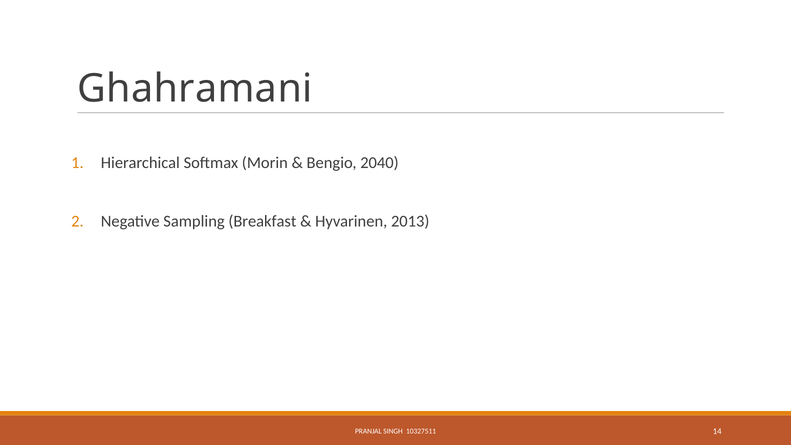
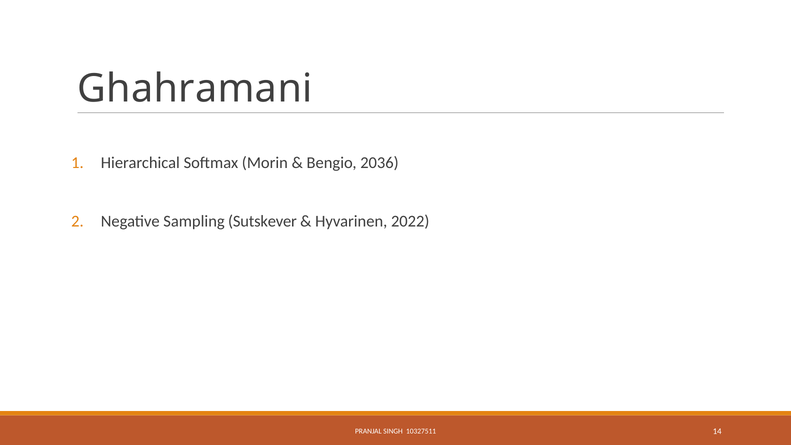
2040: 2040 -> 2036
Breakfast: Breakfast -> Sutskever
2013: 2013 -> 2022
